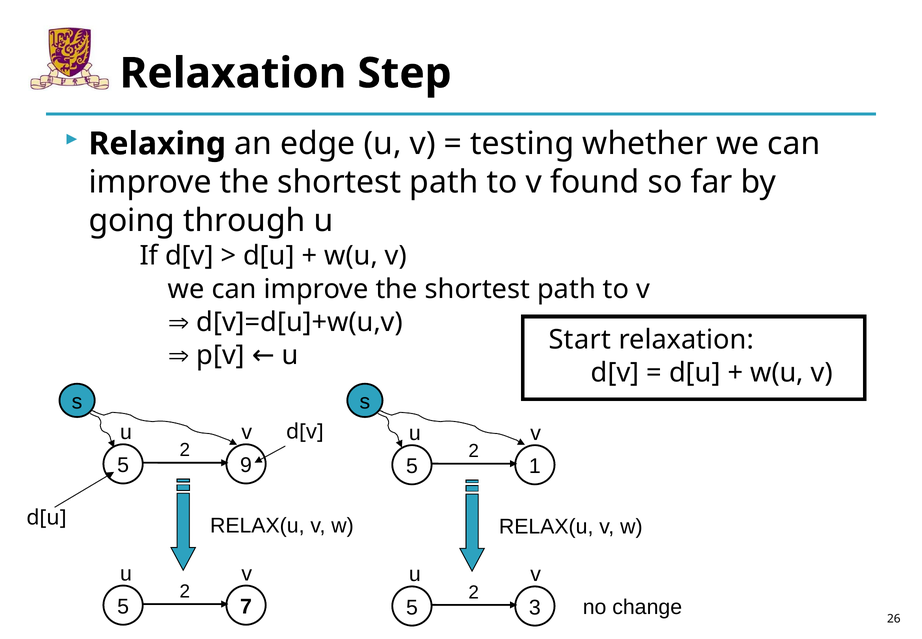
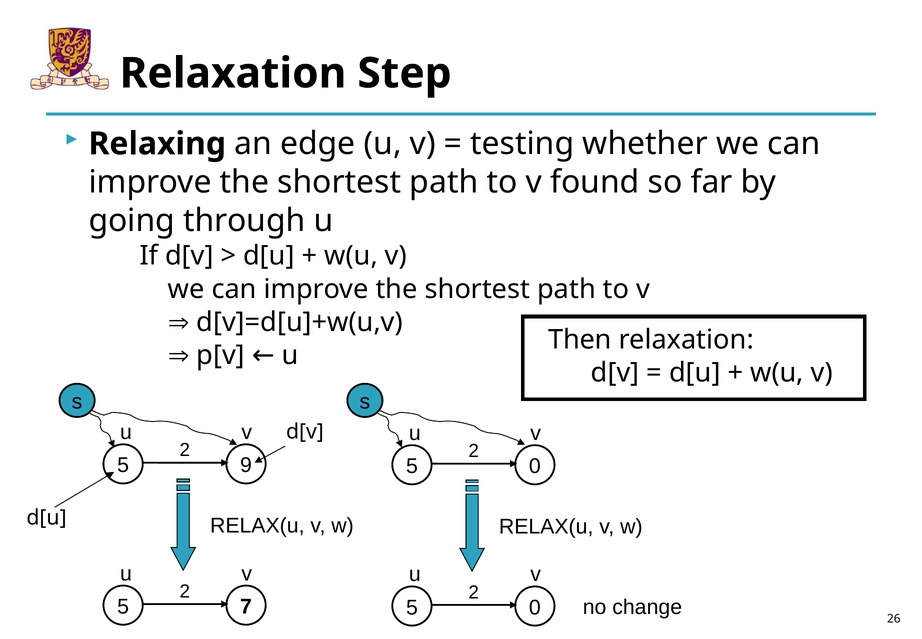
Start: Start -> Then
1 at (535, 466): 1 -> 0
3 at (535, 607): 3 -> 0
